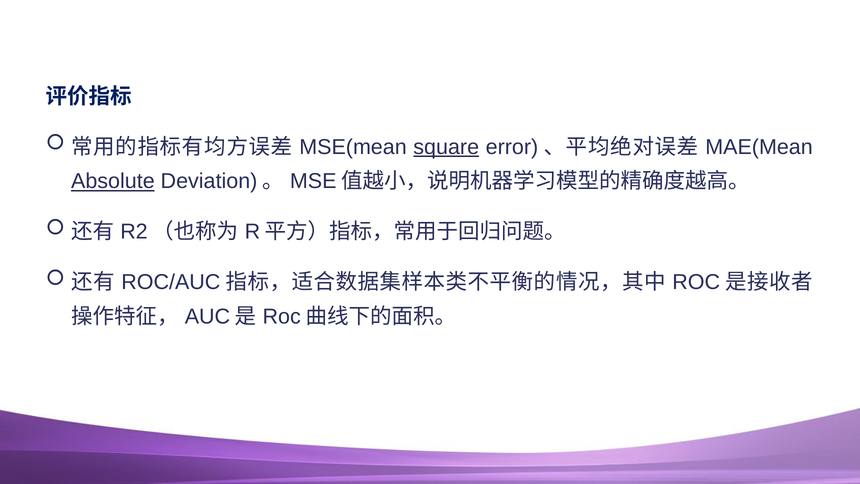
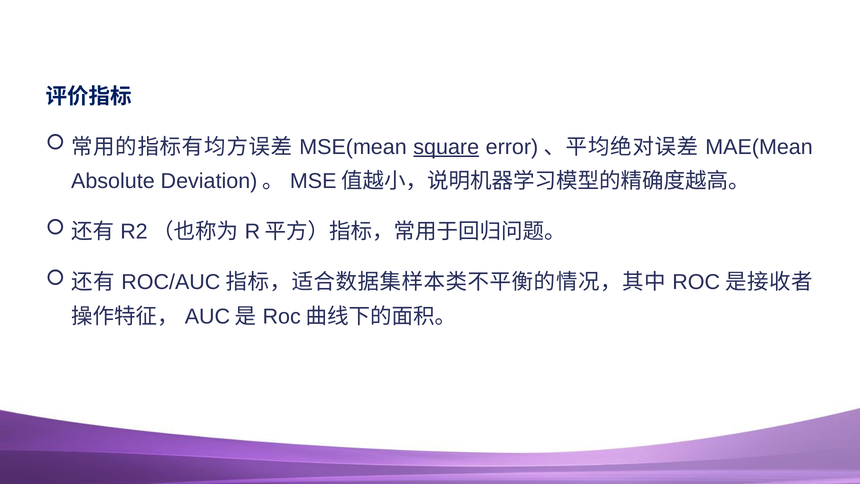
Absolute underline: present -> none
